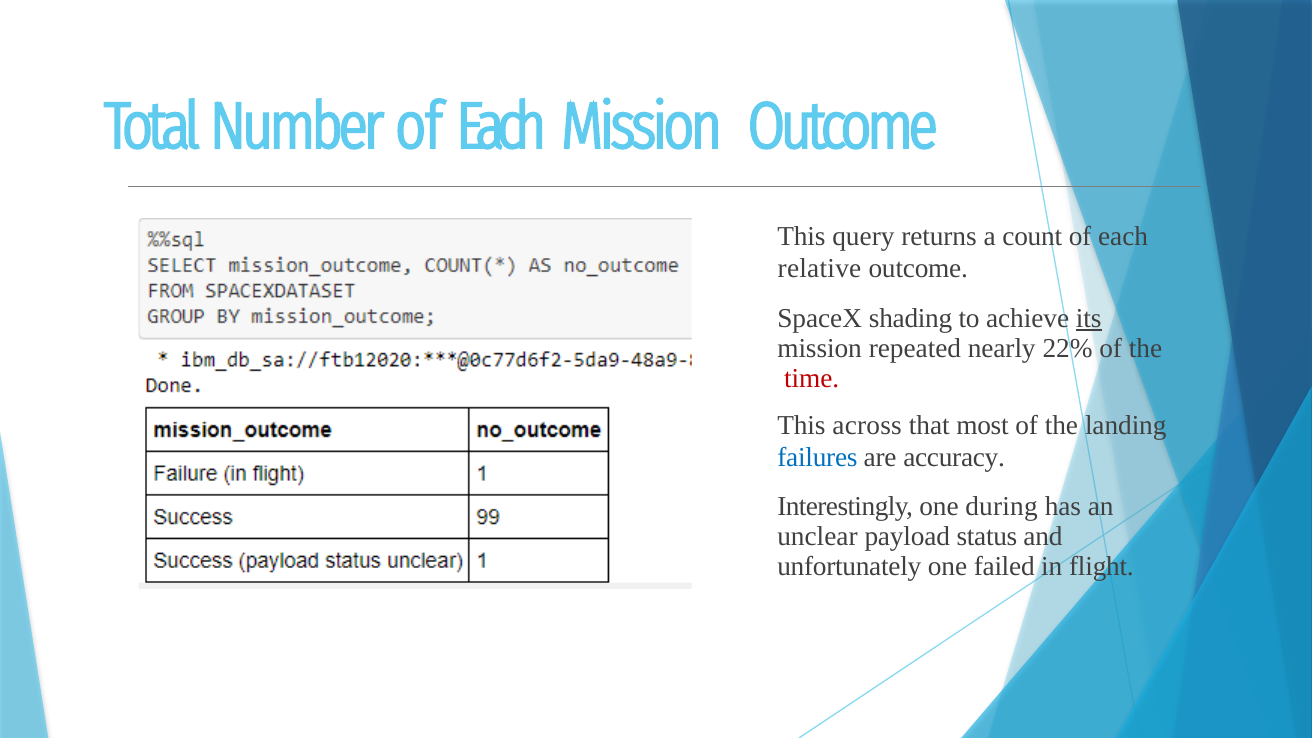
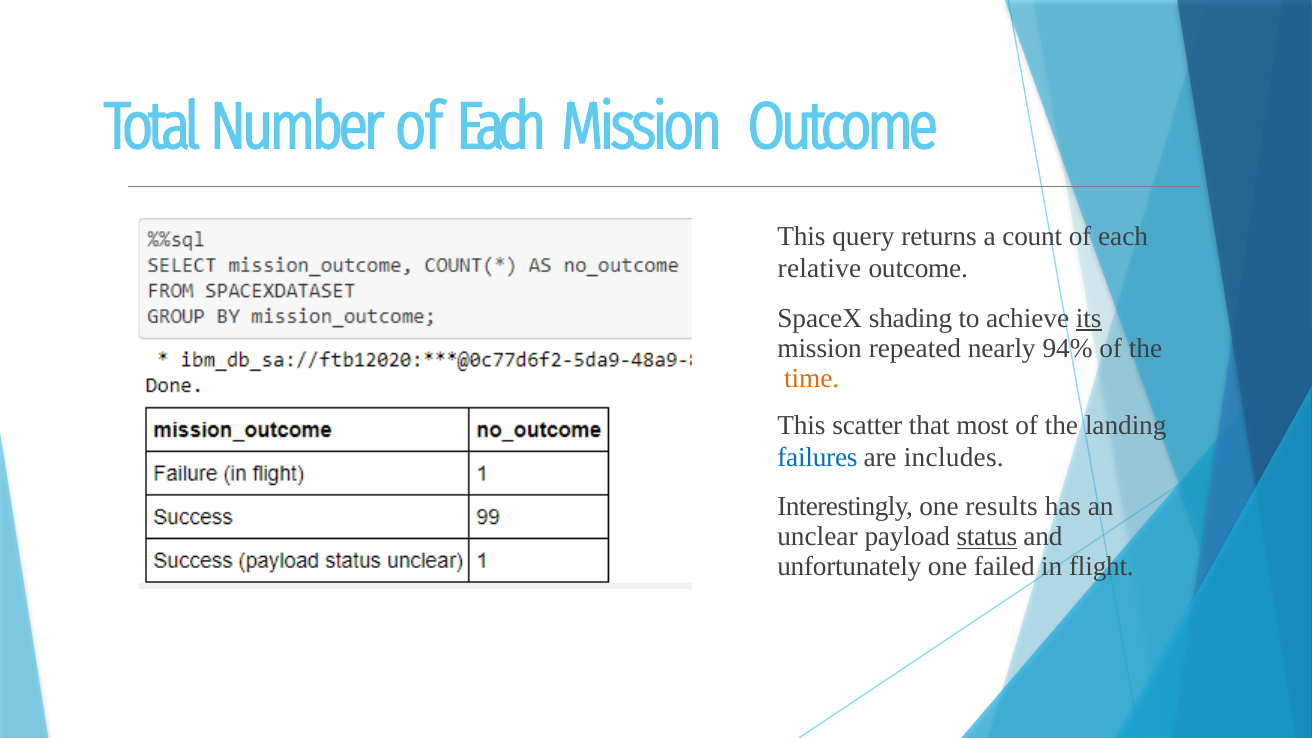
22%: 22% -> 94%
time colour: red -> orange
across: across -> scatter
accuracy: accuracy -> includes
during: during -> results
status underline: none -> present
